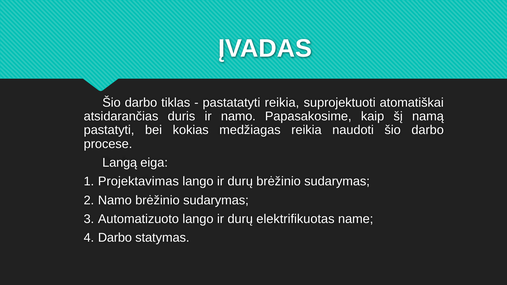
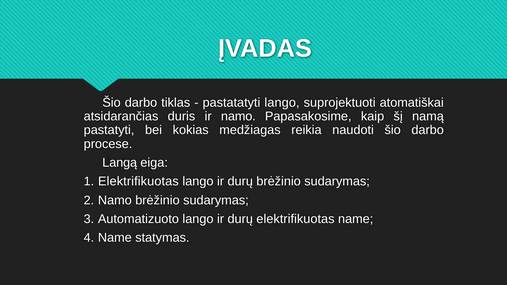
pastatatyti reikia: reikia -> lango
Projektavimas at (138, 182): Projektavimas -> Elektrifikuotas
Darbo at (115, 238): Darbo -> Name
